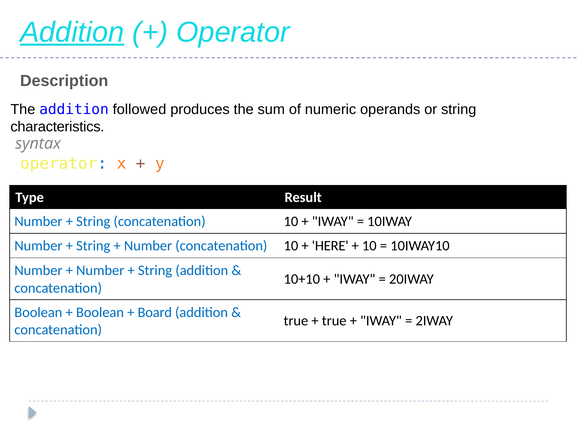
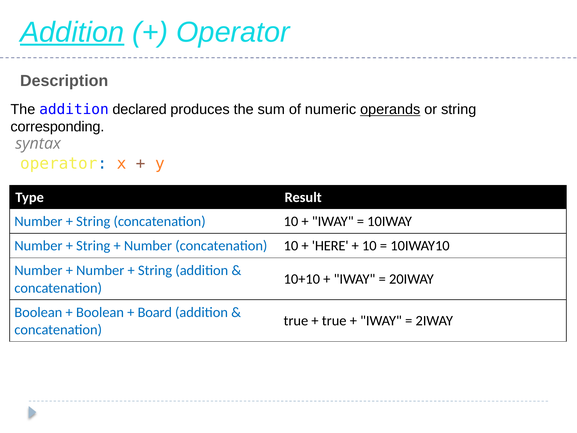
followed: followed -> declared
operands underline: none -> present
characteristics: characteristics -> corresponding
